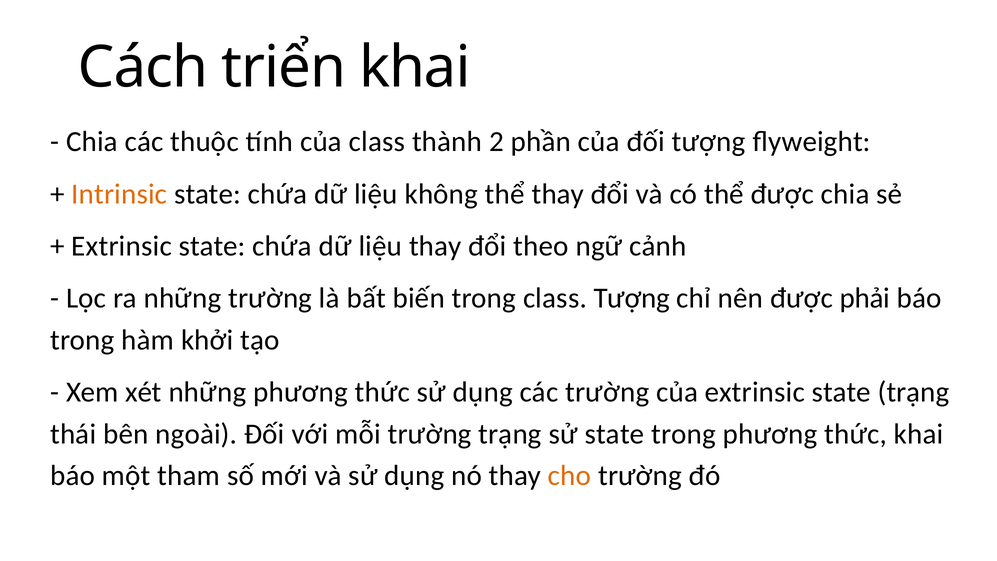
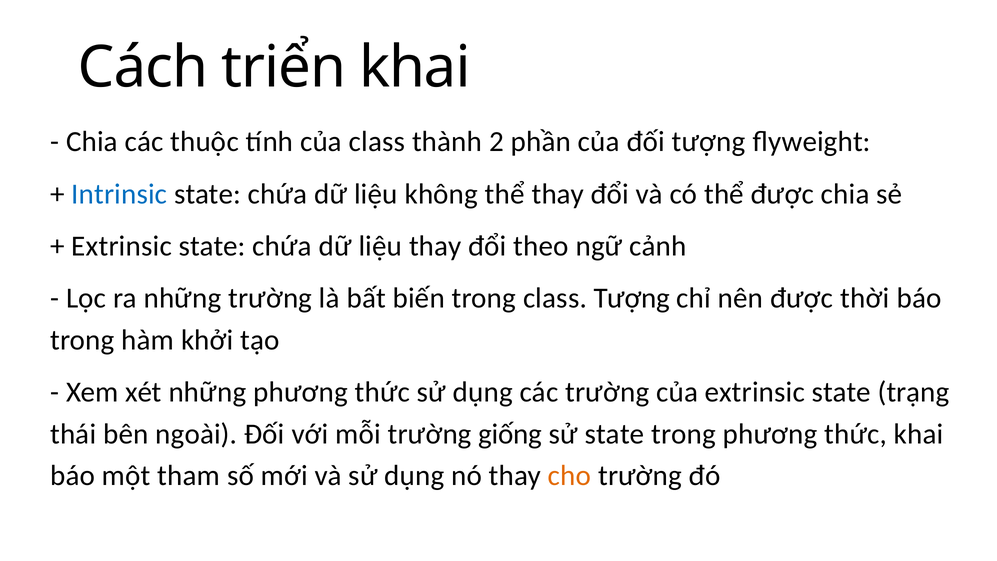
Intrinsic colour: orange -> blue
phải: phải -> thời
trường trạng: trạng -> giống
